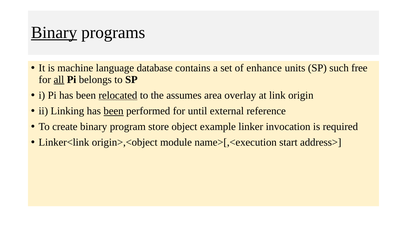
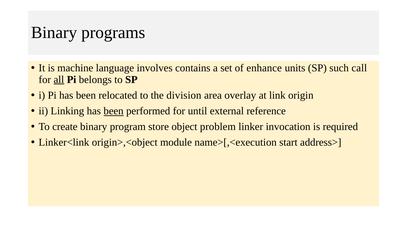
Binary at (54, 33) underline: present -> none
database: database -> involves
free: free -> call
relocated underline: present -> none
assumes: assumes -> division
example: example -> problem
